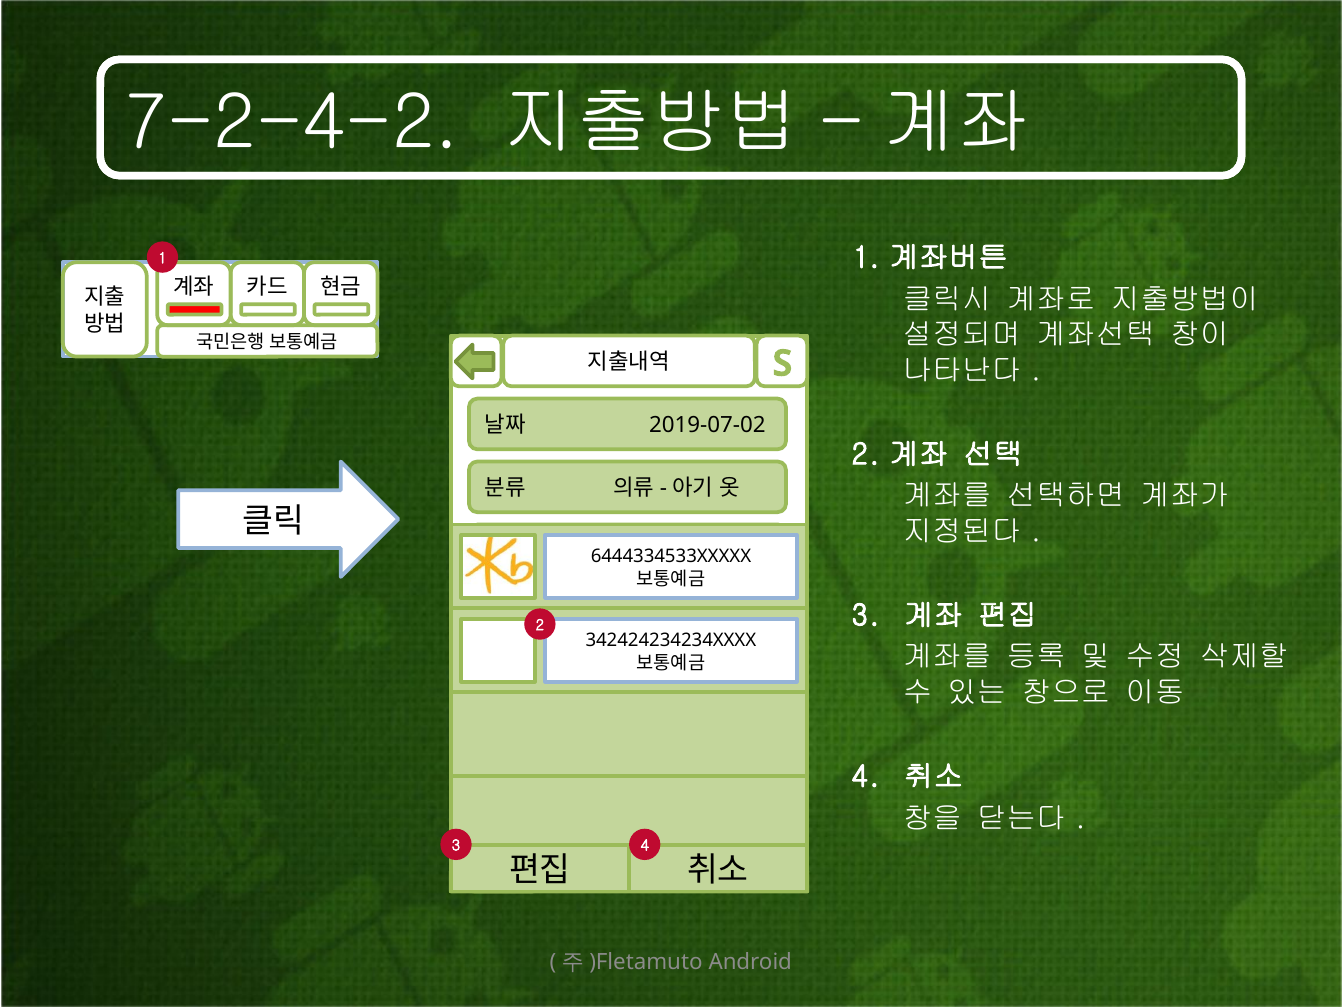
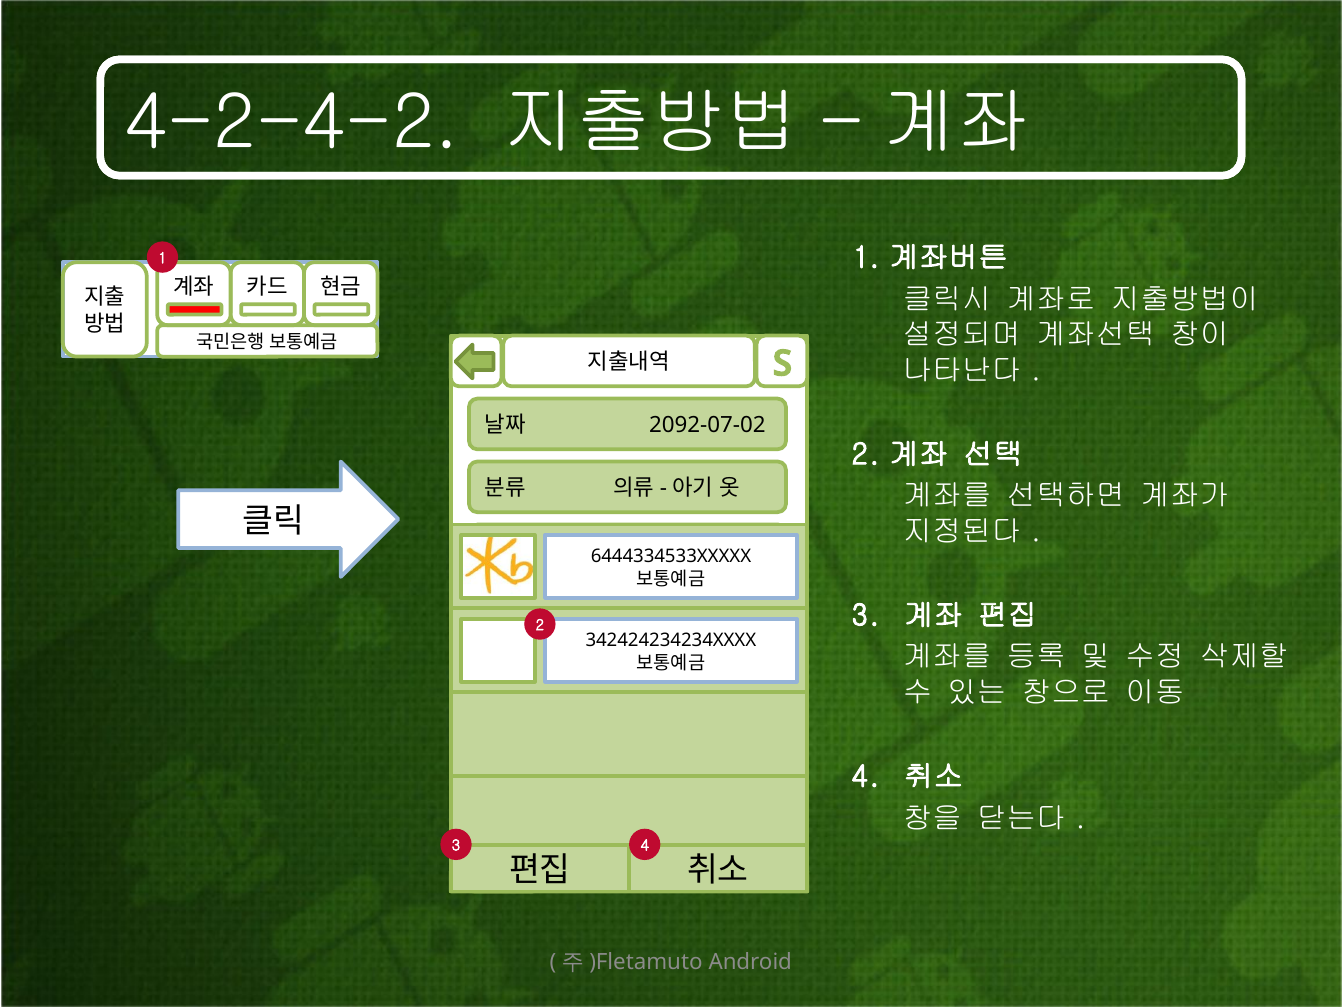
7-2-4-2: 7-2-4-2 -> 4-2-4-2
2019-07-02: 2019-07-02 -> 2092-07-02
